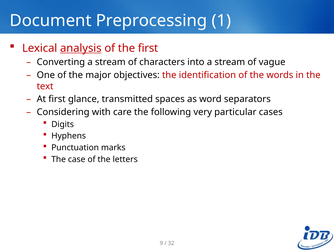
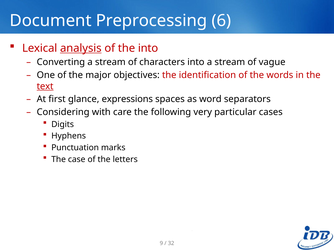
1: 1 -> 6
the first: first -> into
text underline: none -> present
transmitted: transmitted -> expressions
